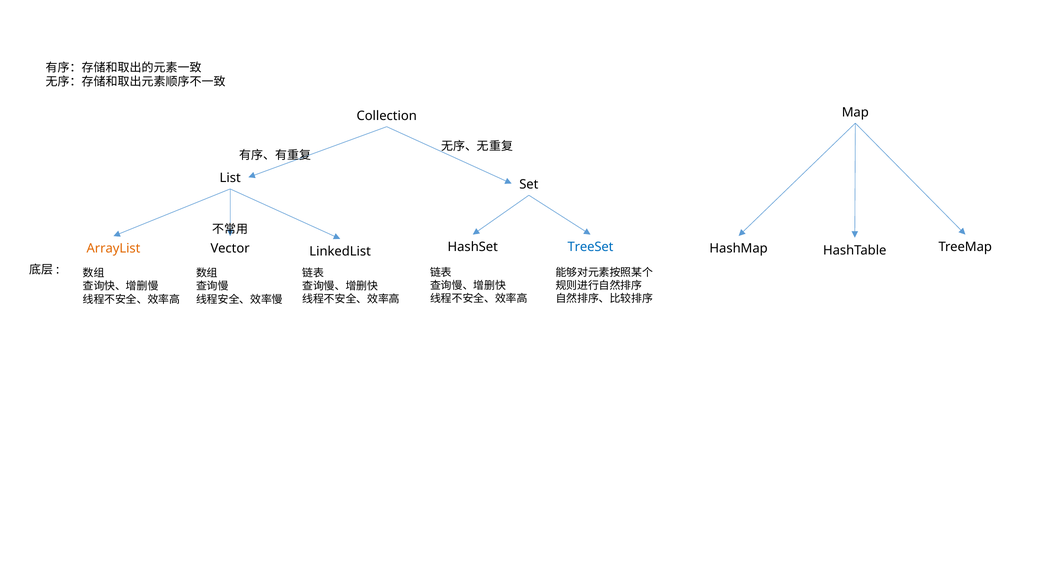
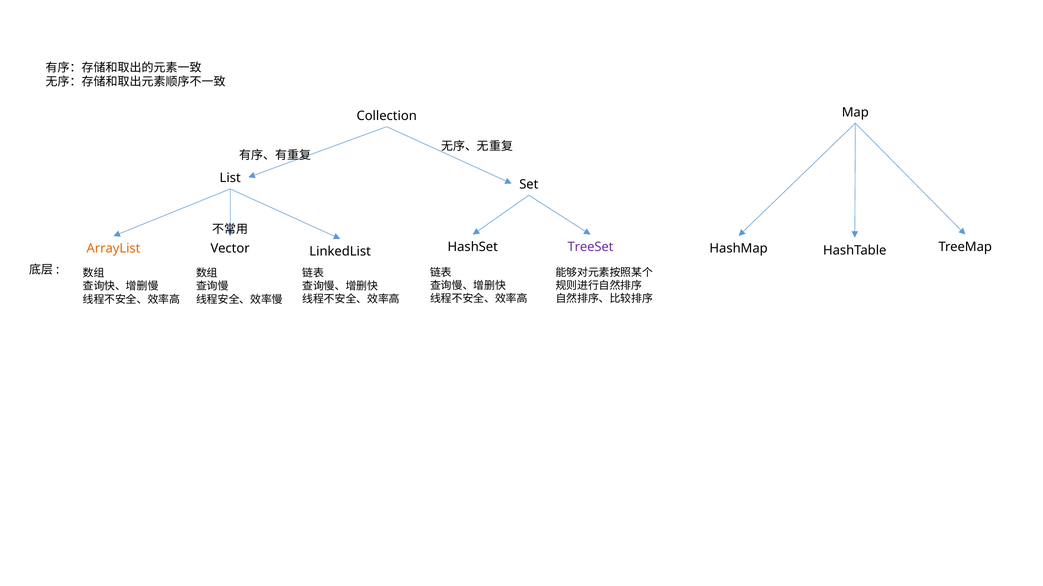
TreeSet colour: blue -> purple
